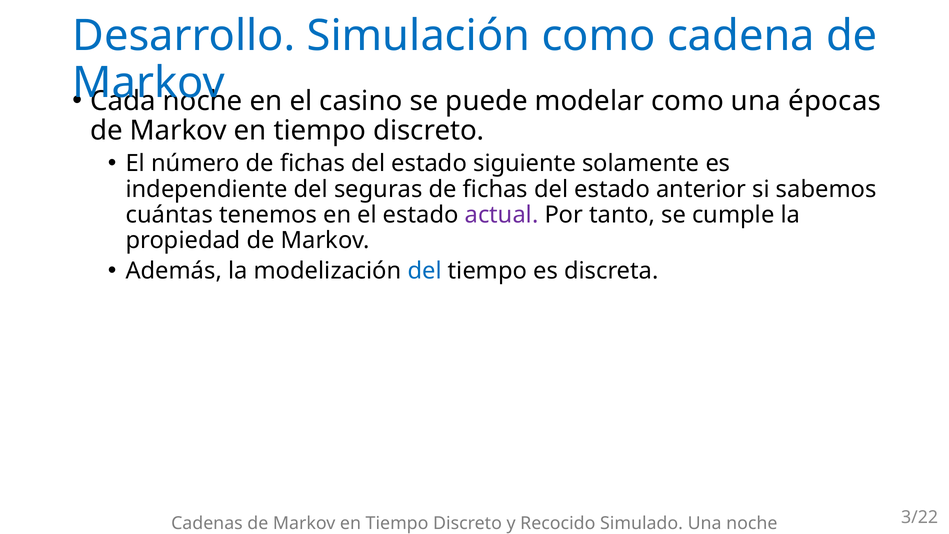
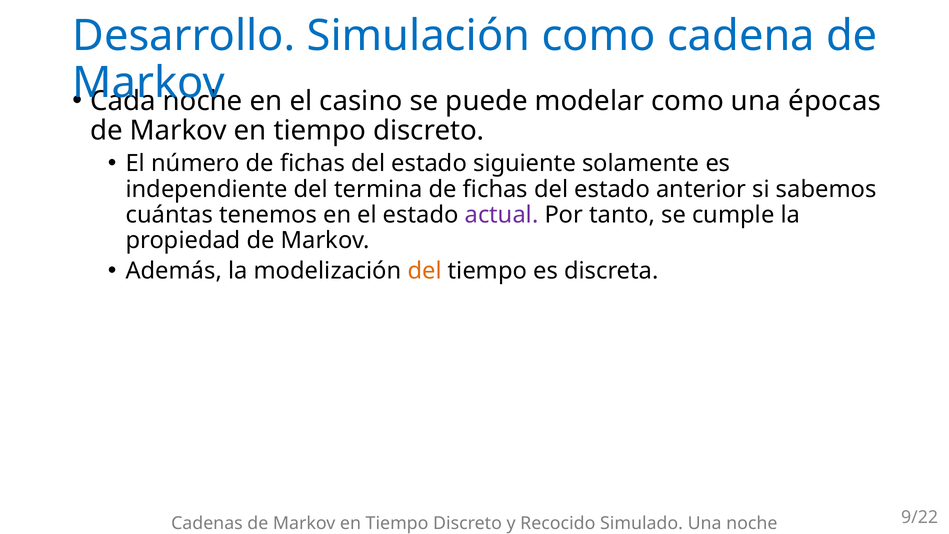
seguras: seguras -> termina
del at (425, 271) colour: blue -> orange
3/22: 3/22 -> 9/22
